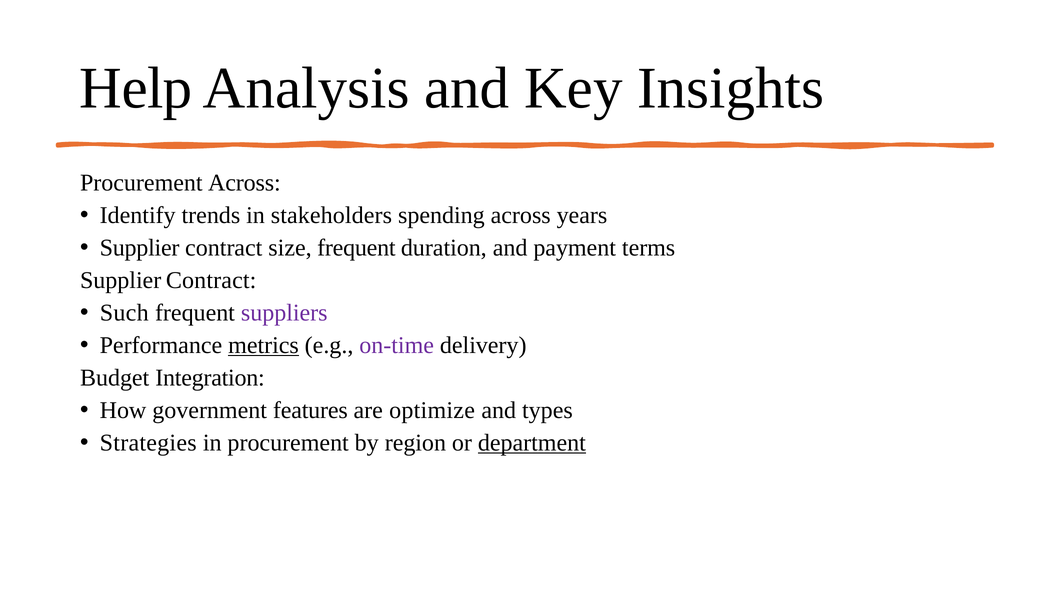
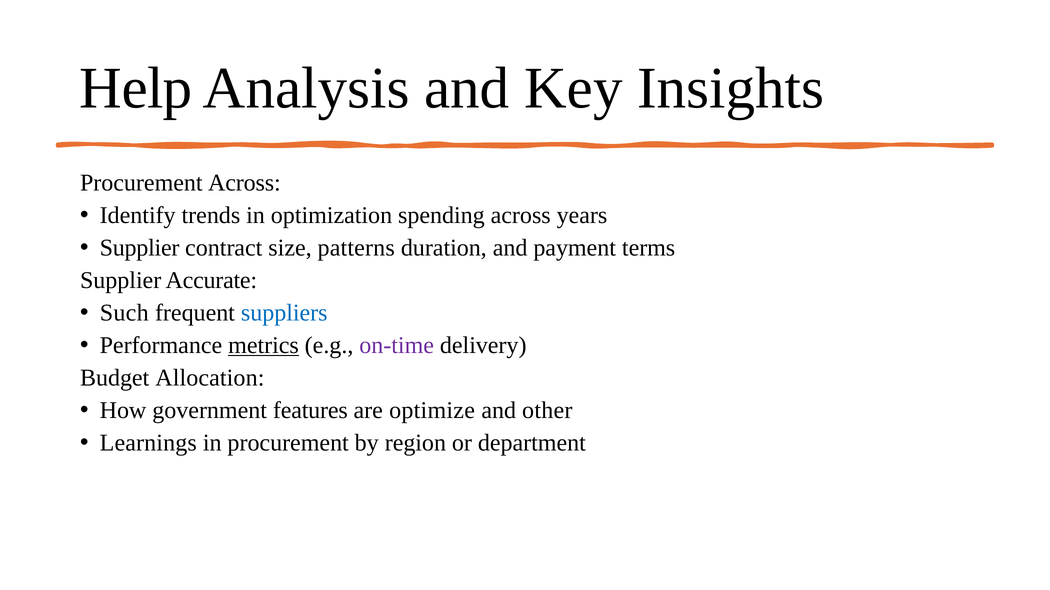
stakeholders: stakeholders -> optimization
size frequent: frequent -> patterns
Contract at (211, 280): Contract -> Accurate
suppliers colour: purple -> blue
Integration: Integration -> Allocation
types: types -> other
Strategies: Strategies -> Learnings
department underline: present -> none
